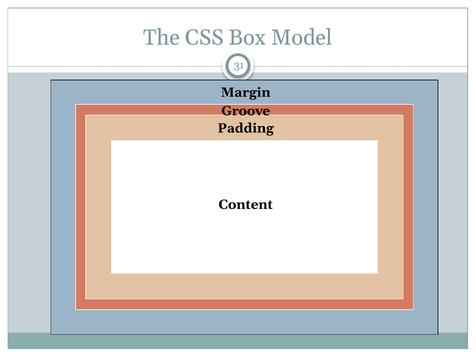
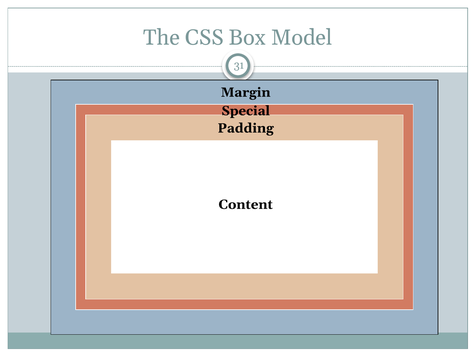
Groove: Groove -> Special
